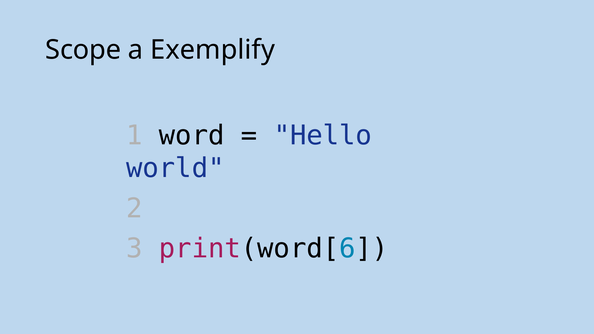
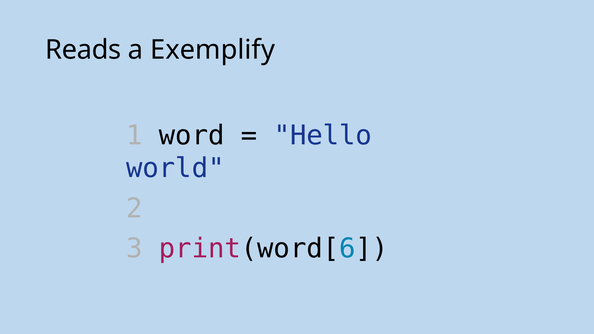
Scope: Scope -> Reads
